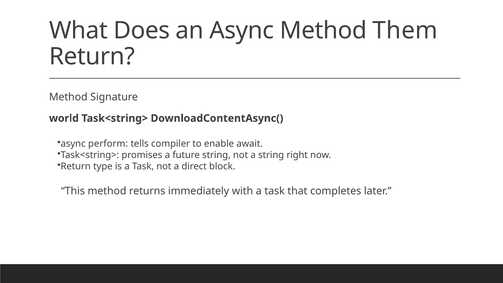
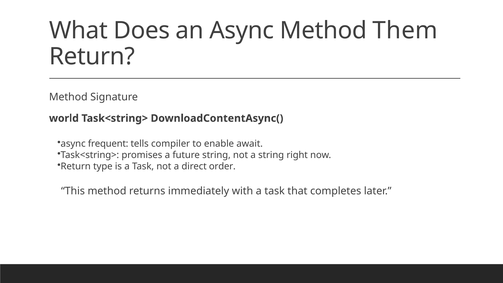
perform: perform -> frequent
block: block -> order
